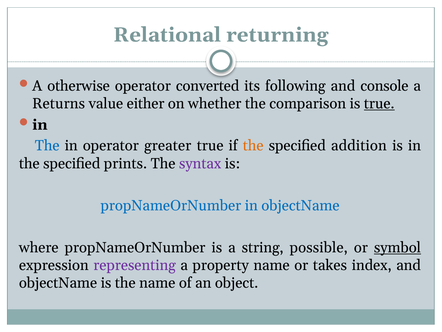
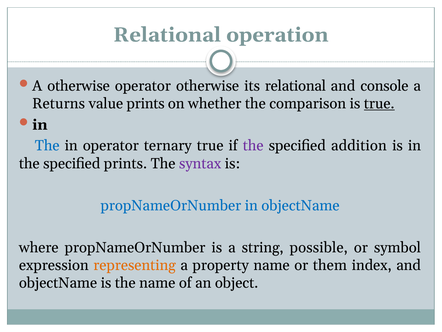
returning: returning -> operation
operator converted: converted -> otherwise
its following: following -> relational
value either: either -> prints
greater: greater -> ternary
the at (253, 146) colour: orange -> purple
symbol underline: present -> none
representing colour: purple -> orange
takes: takes -> them
